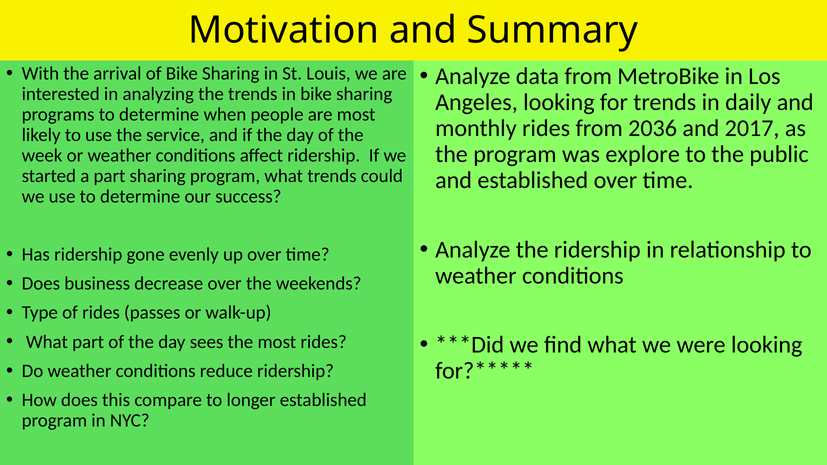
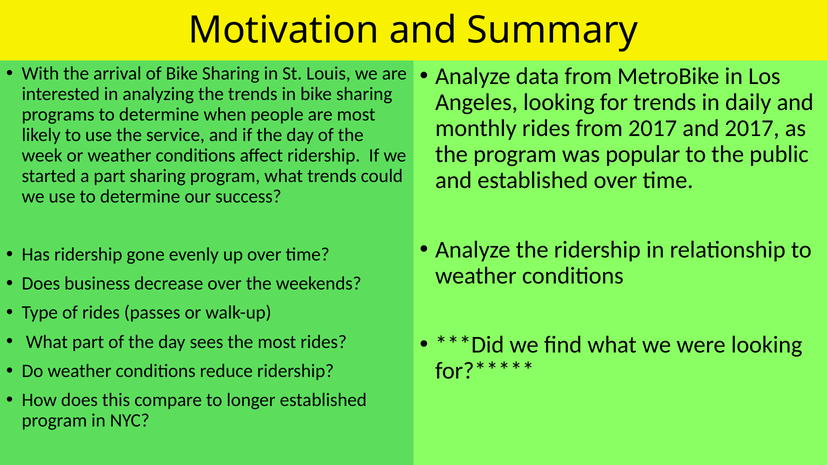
from 2036: 2036 -> 2017
explore: explore -> popular
